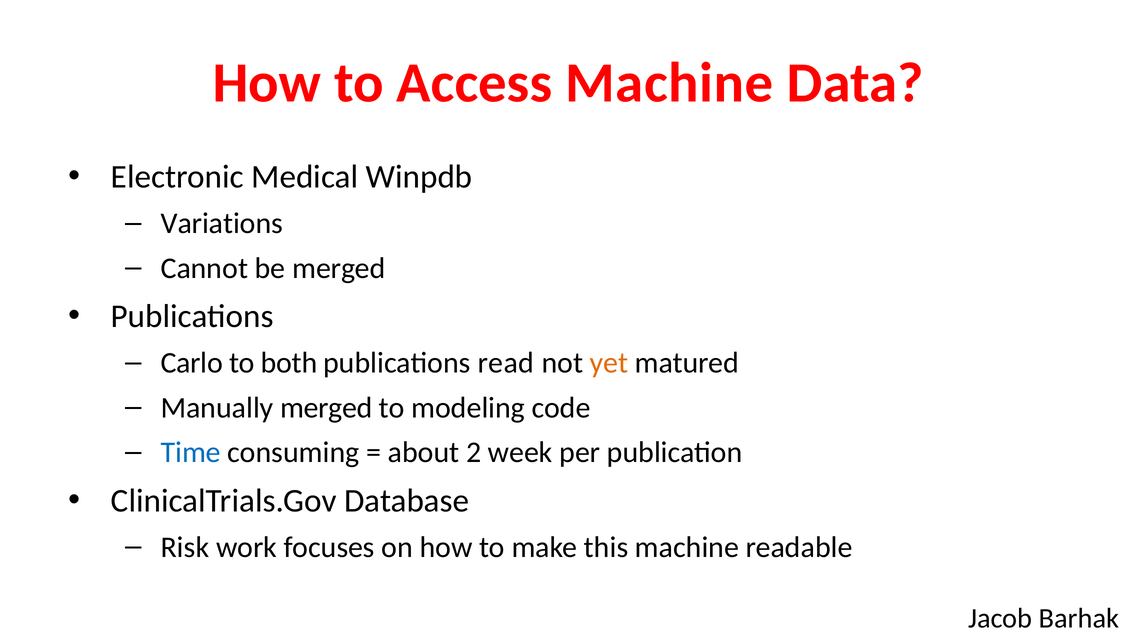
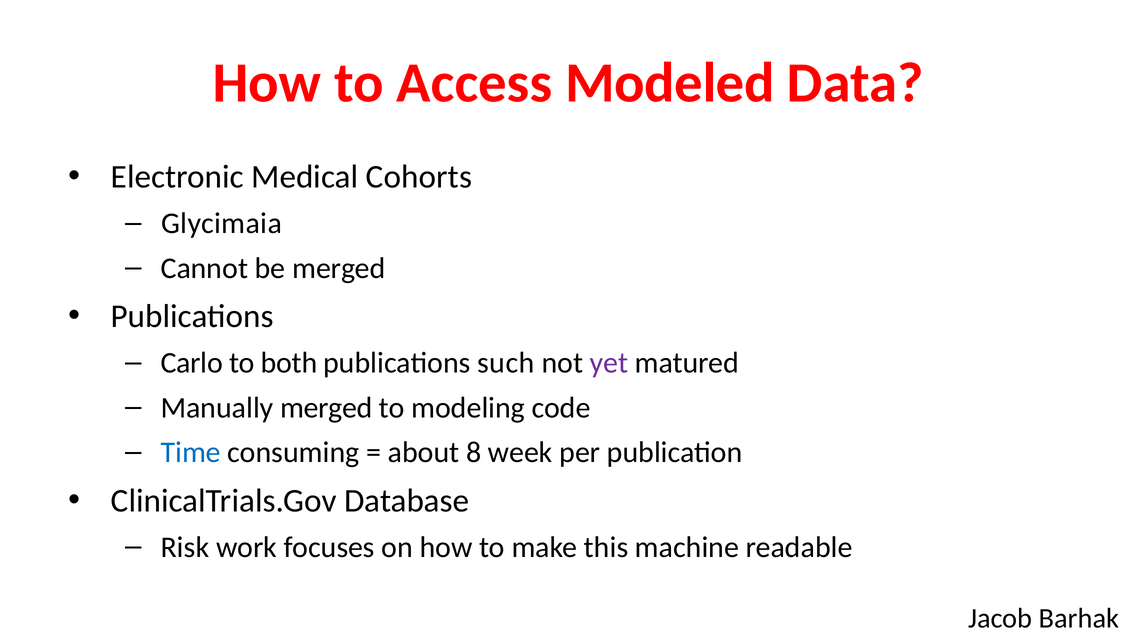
Access Machine: Machine -> Modeled
Winpdb: Winpdb -> Cohorts
Variations: Variations -> Glycimaia
read: read -> such
yet colour: orange -> purple
2: 2 -> 8
